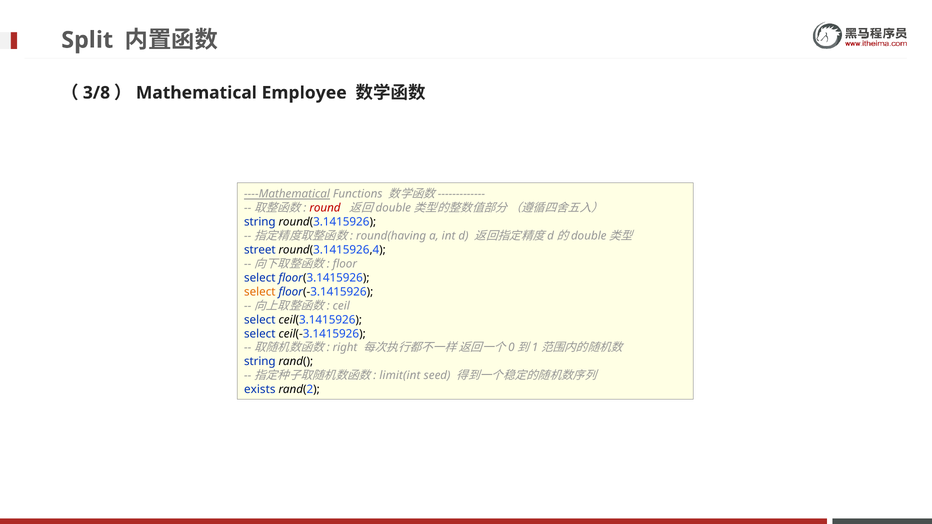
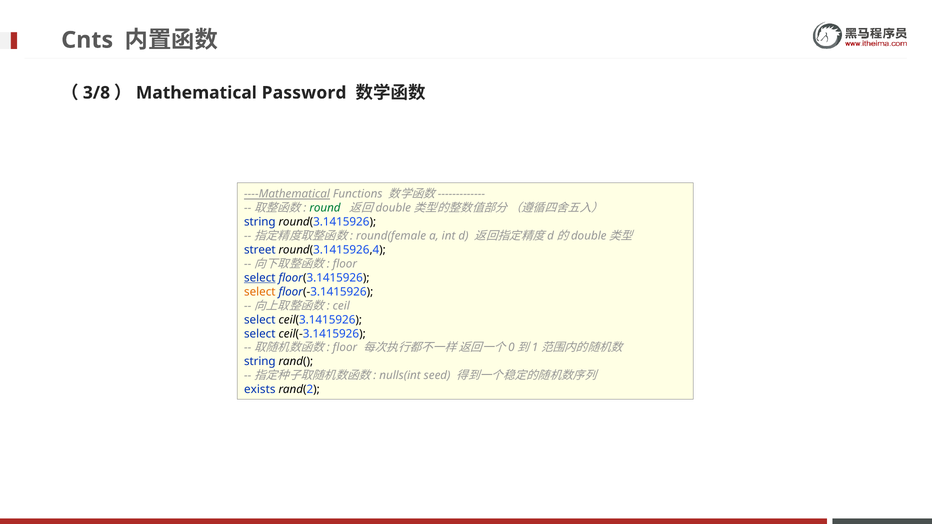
Split: Split -> Cnts
Employee: Employee -> Password
round colour: red -> green
round(having: round(having -> round(female
select at (260, 278) underline: none -> present
right at (345, 348): right -> floor
limit(int: limit(int -> nulls(int
